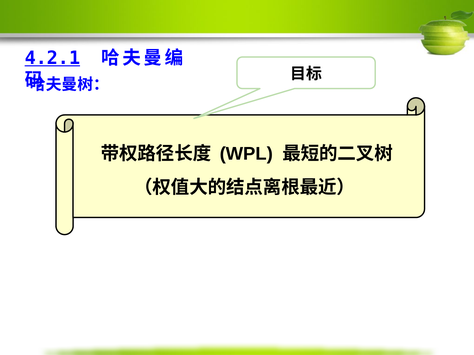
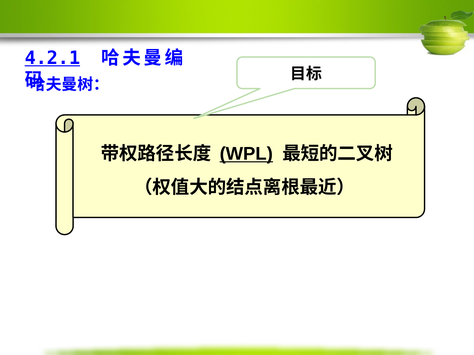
WPL underline: none -> present
